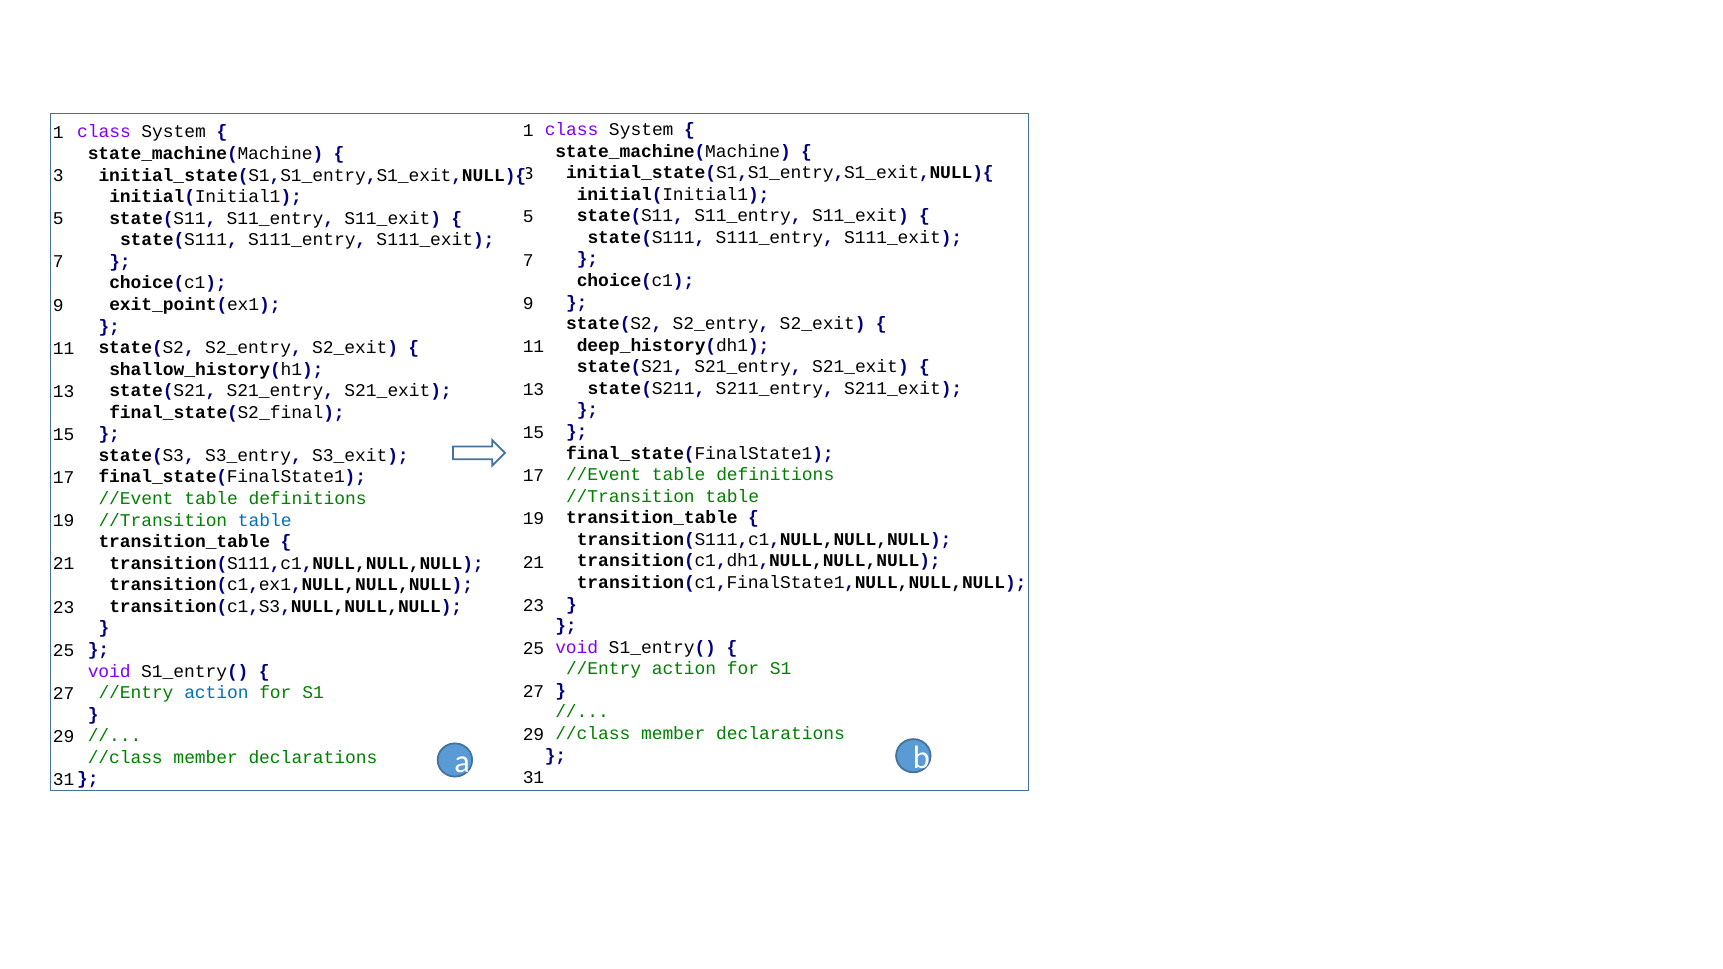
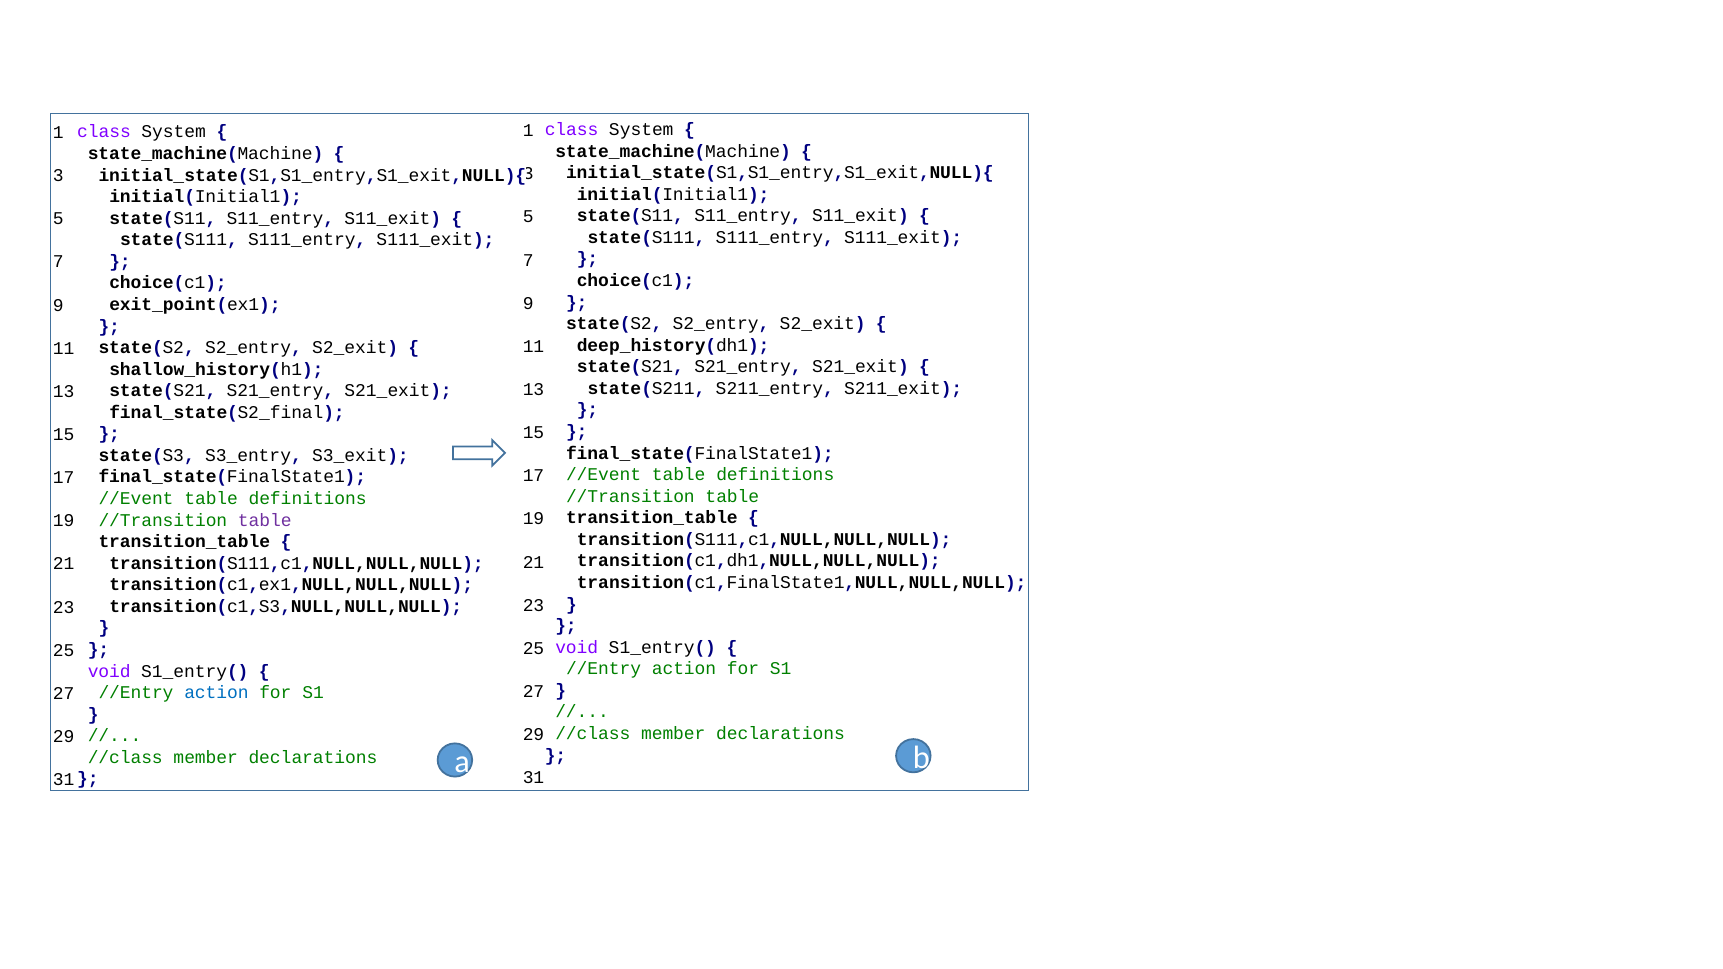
table at (265, 520) colour: blue -> purple
